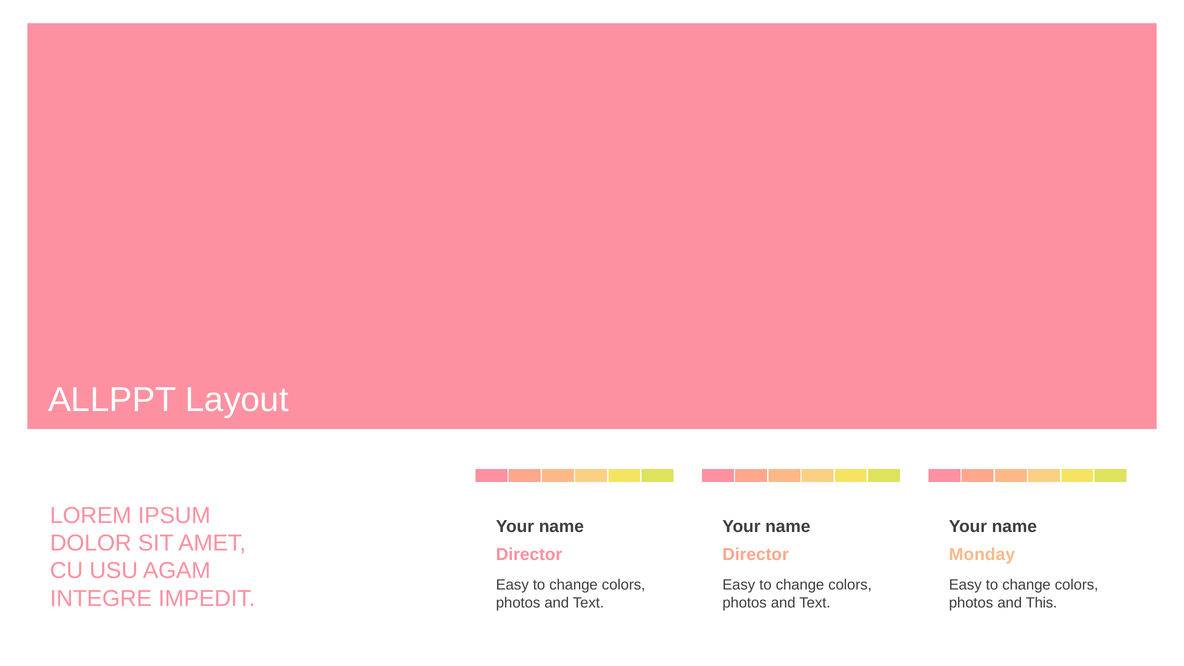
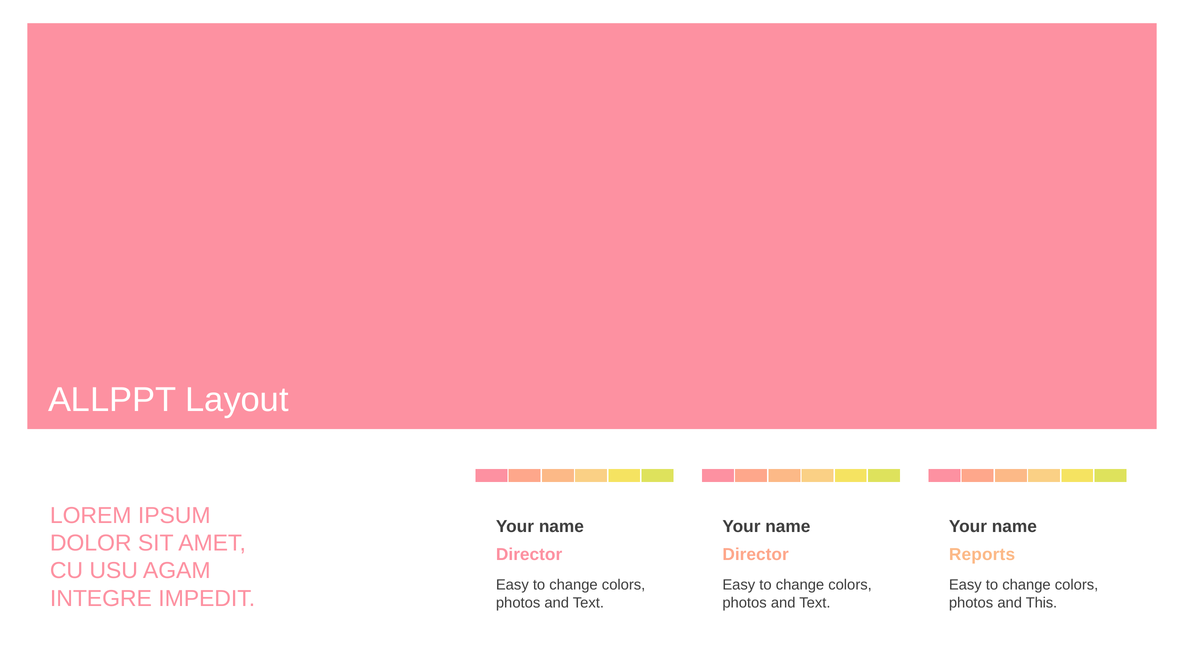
Monday: Monday -> Reports
